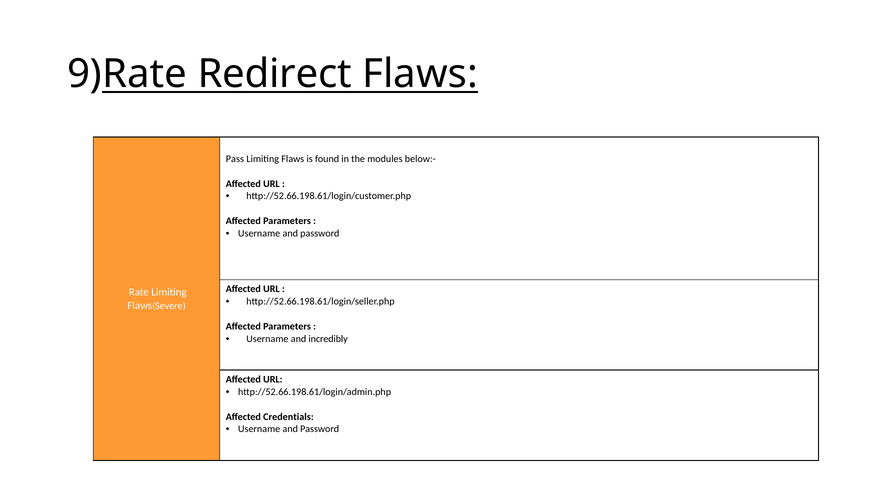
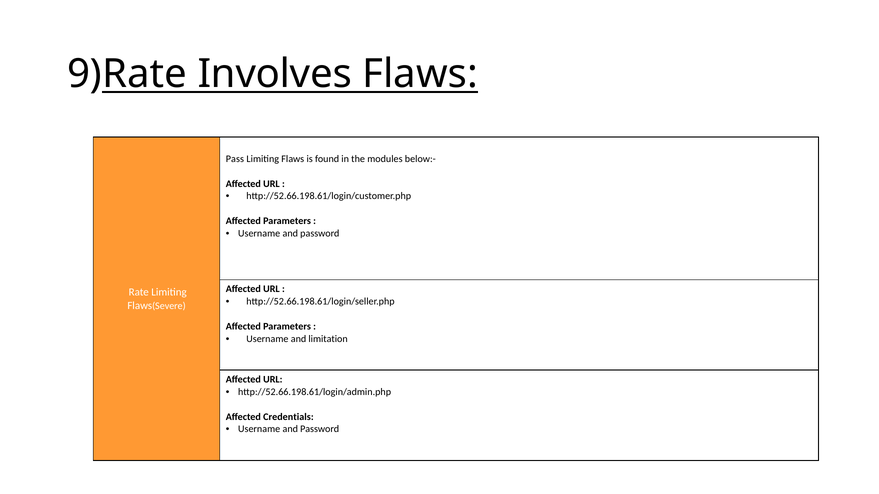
Redirect: Redirect -> Involves
incredibly: incredibly -> limitation
